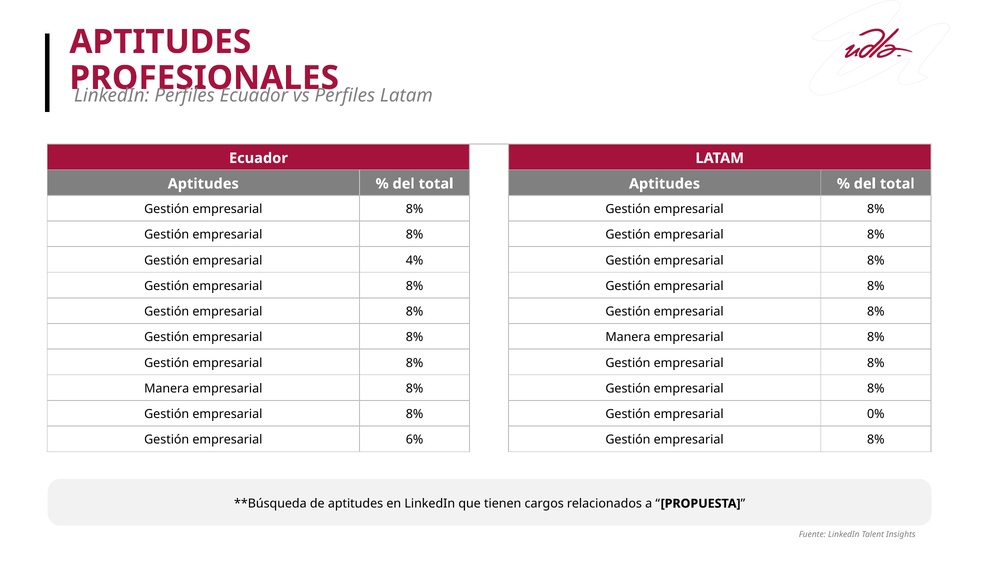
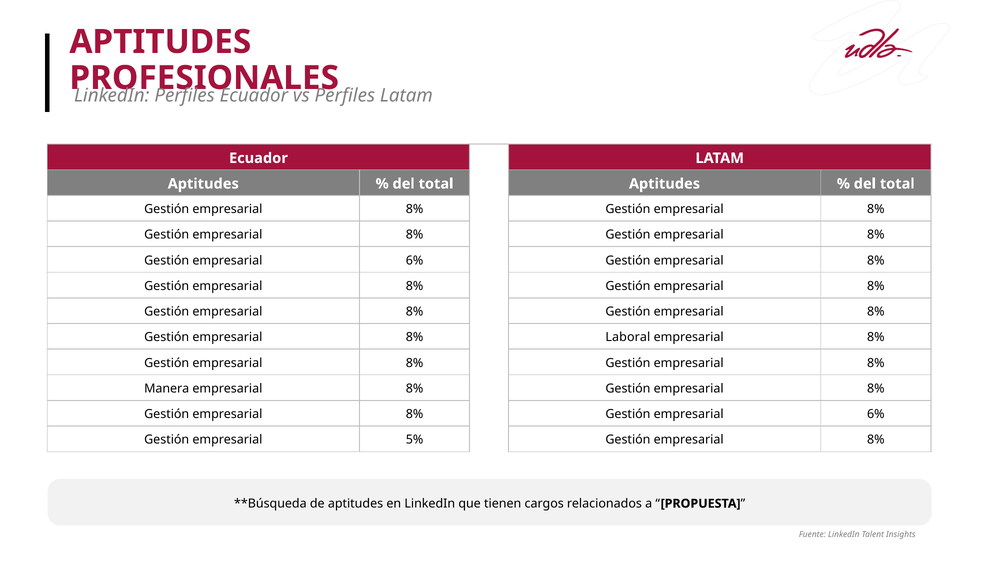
4% at (415, 260): 4% -> 6%
Manera at (628, 337): Manera -> Laboral
0% at (876, 414): 0% -> 6%
6%: 6% -> 5%
